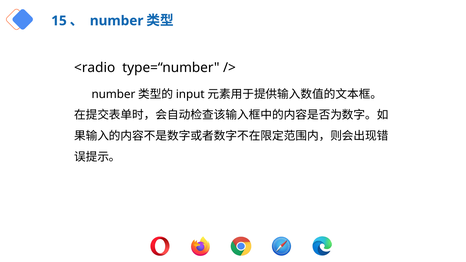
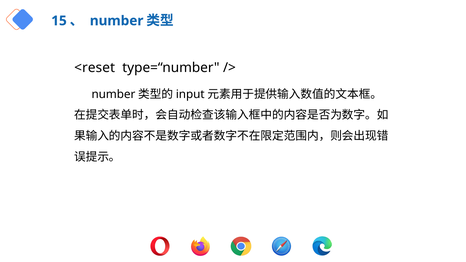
<radio: <radio -> <reset
